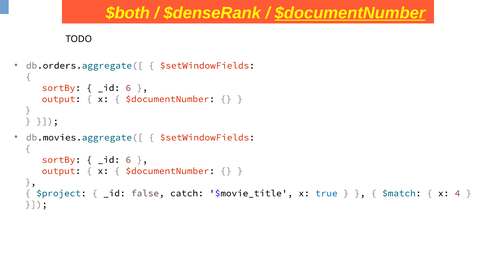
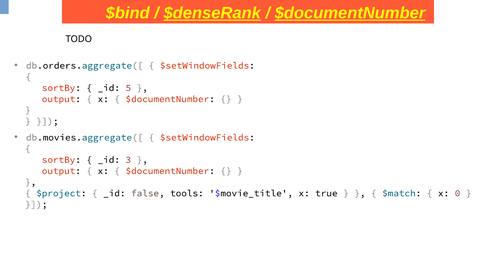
$both: $both -> $bind
$denseRank underline: none -> present
6 at (128, 88): 6 -> 5
6 at (128, 160): 6 -> 3
catch: catch -> tools
true colour: blue -> black
4: 4 -> 0
